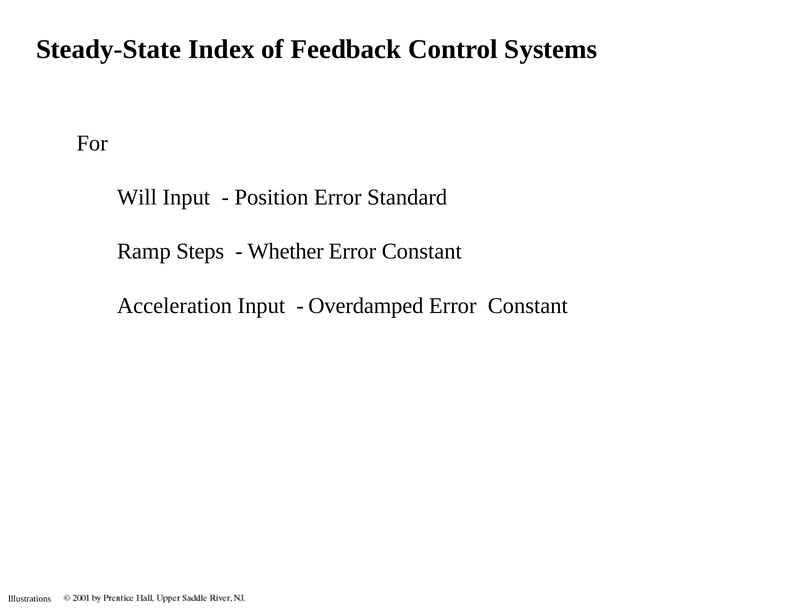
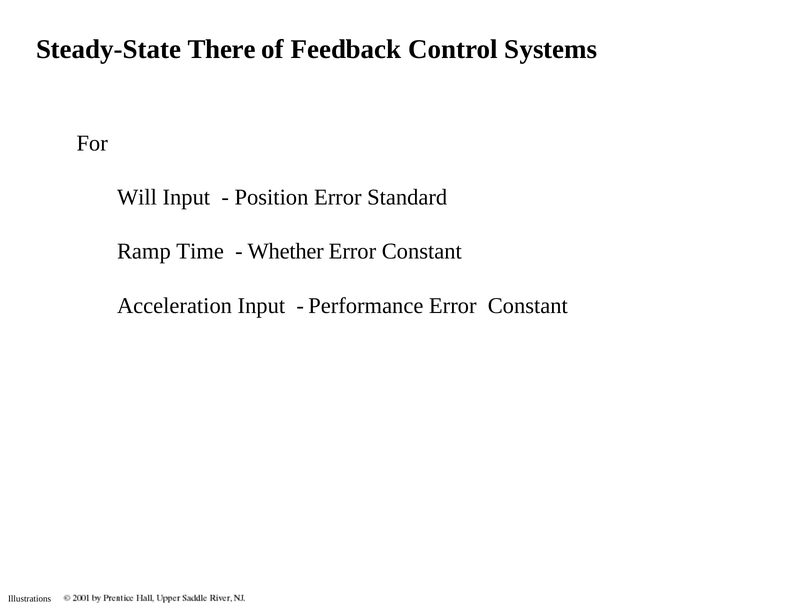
Index: Index -> There
Steps: Steps -> Time
Overdamped: Overdamped -> Performance
